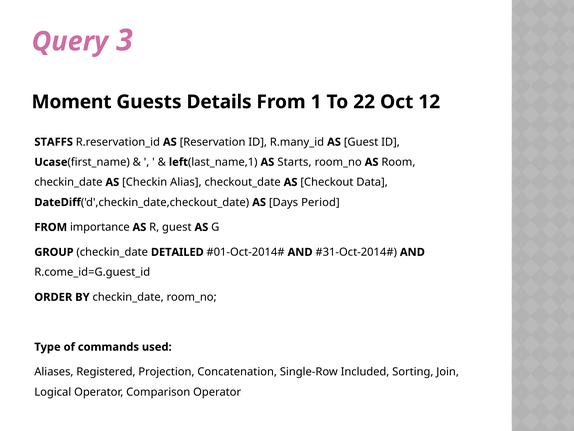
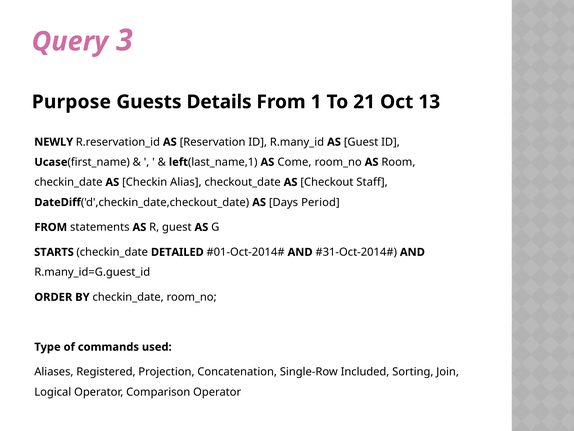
Moment: Moment -> Purpose
22: 22 -> 21
12: 12 -> 13
STAFFS: STAFFS -> NEWLY
Starts: Starts -> Come
Data: Data -> Staff
importance: importance -> statements
GROUP: GROUP -> STARTS
R.come_id=G.guest_id: R.come_id=G.guest_id -> R.many_id=G.guest_id
